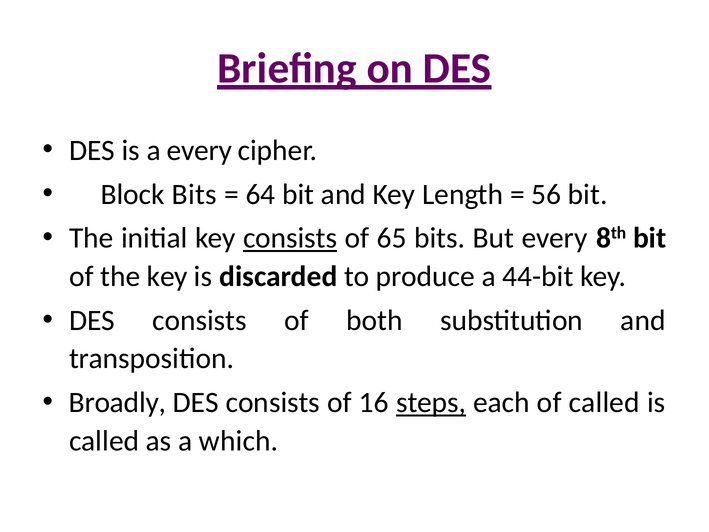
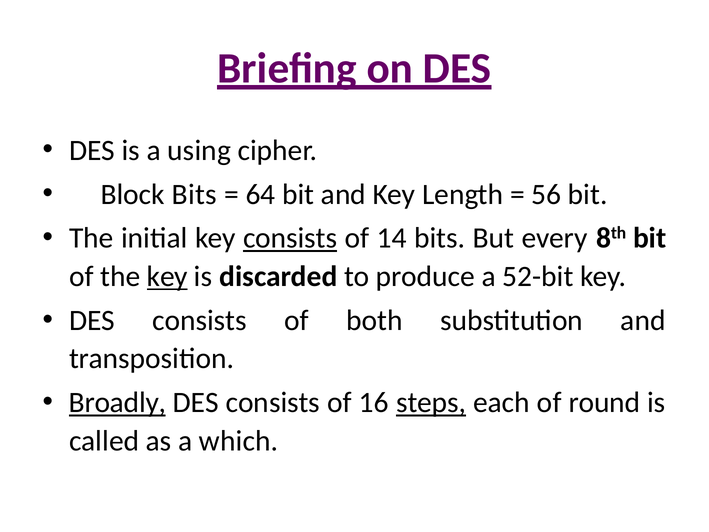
a every: every -> using
65: 65 -> 14
key at (167, 276) underline: none -> present
44-bit: 44-bit -> 52-bit
Broadly underline: none -> present
of called: called -> round
